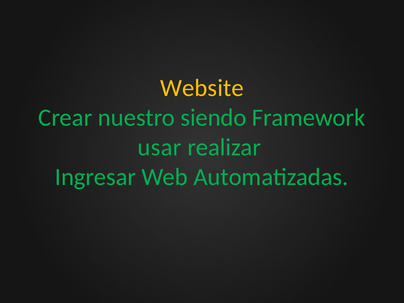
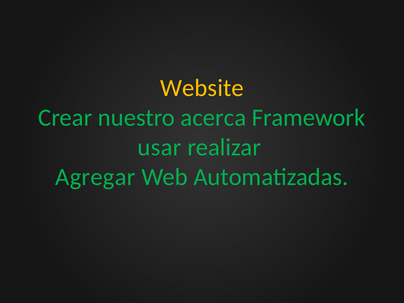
siendo: siendo -> acerca
Ingresar: Ingresar -> Agregar
